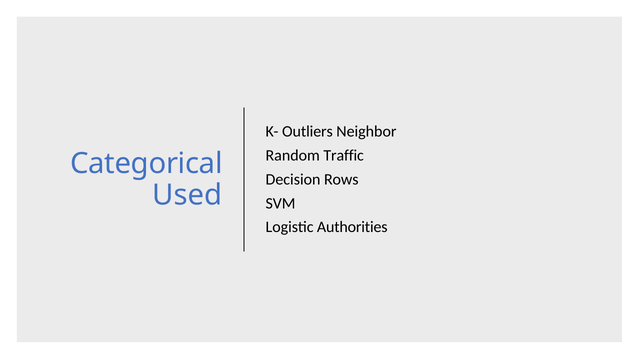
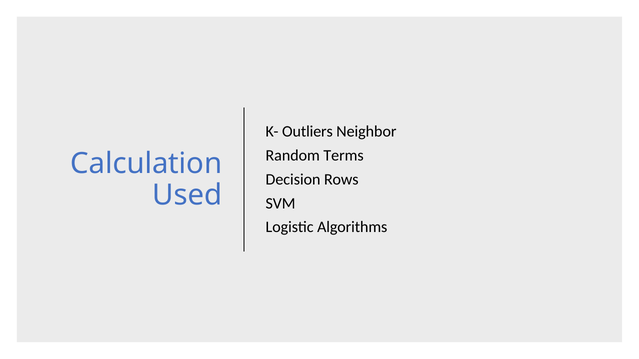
Traffic: Traffic -> Terms
Categorical: Categorical -> Calculation
Authorities: Authorities -> Algorithms
